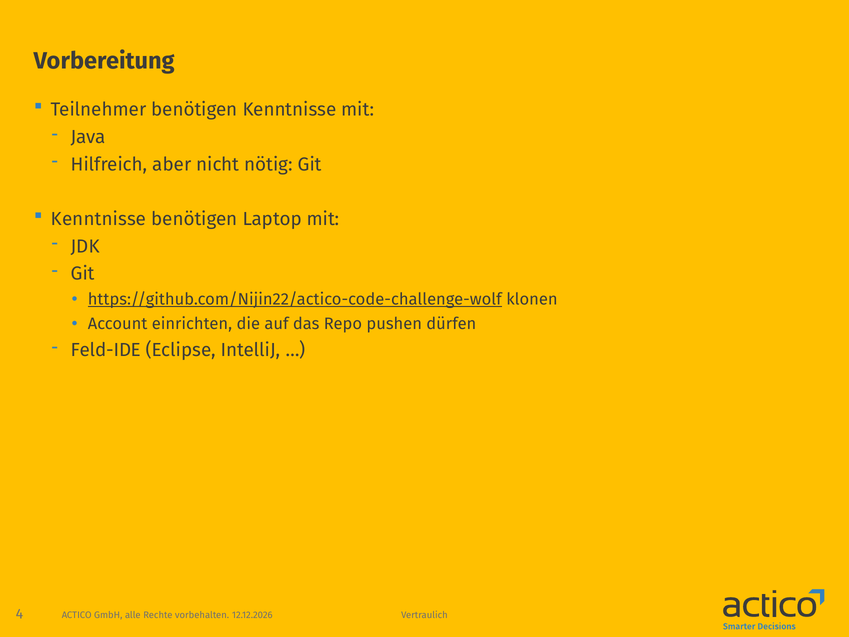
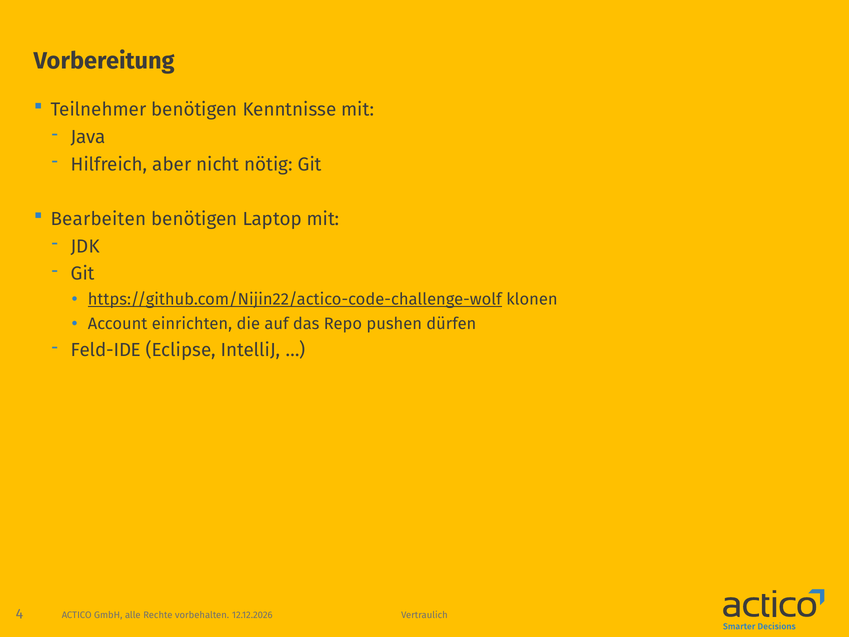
Kenntnisse at (99, 219): Kenntnisse -> Bearbeiten
